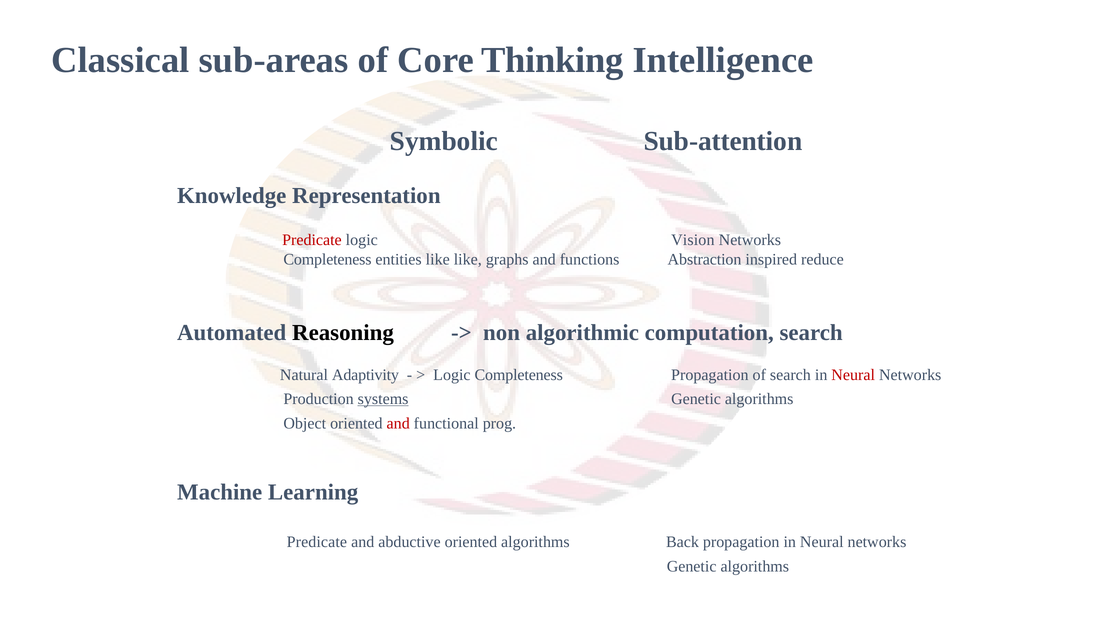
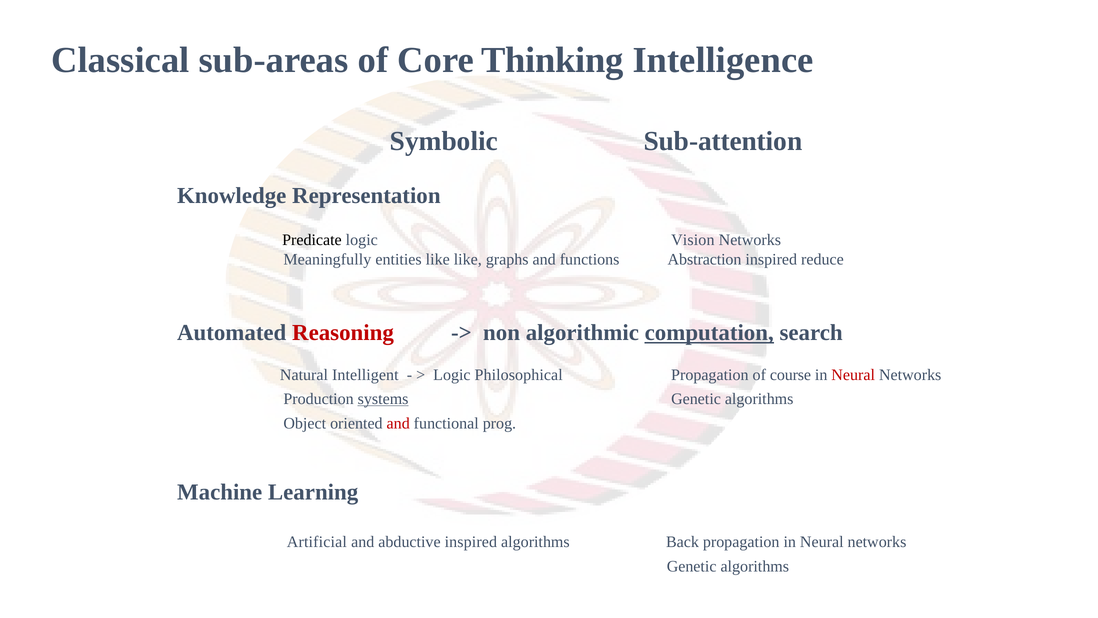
Predicate at (312, 240) colour: red -> black
Completeness at (327, 259): Completeness -> Meaningfully
Reasoning colour: black -> red
computation underline: none -> present
Adaptivity: Adaptivity -> Intelligent
Logic Completeness: Completeness -> Philosophical
of search: search -> course
Predicate at (317, 542): Predicate -> Artificial
abductive oriented: oriented -> inspired
